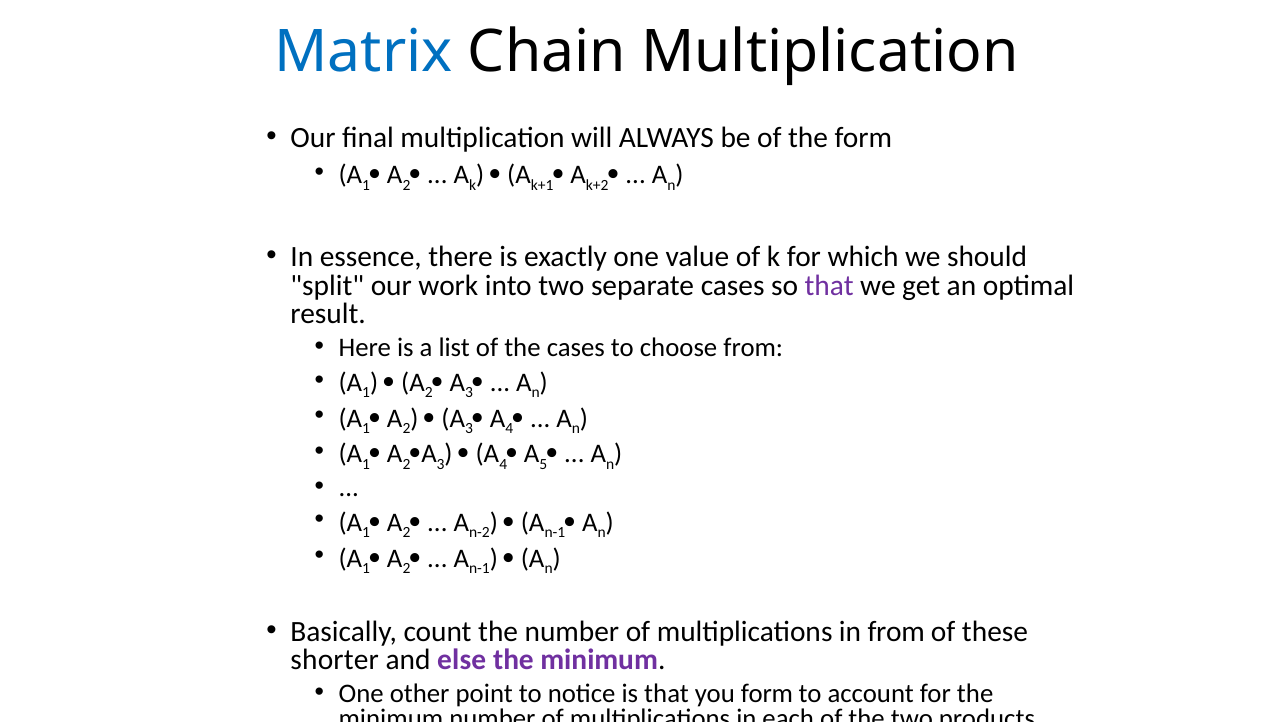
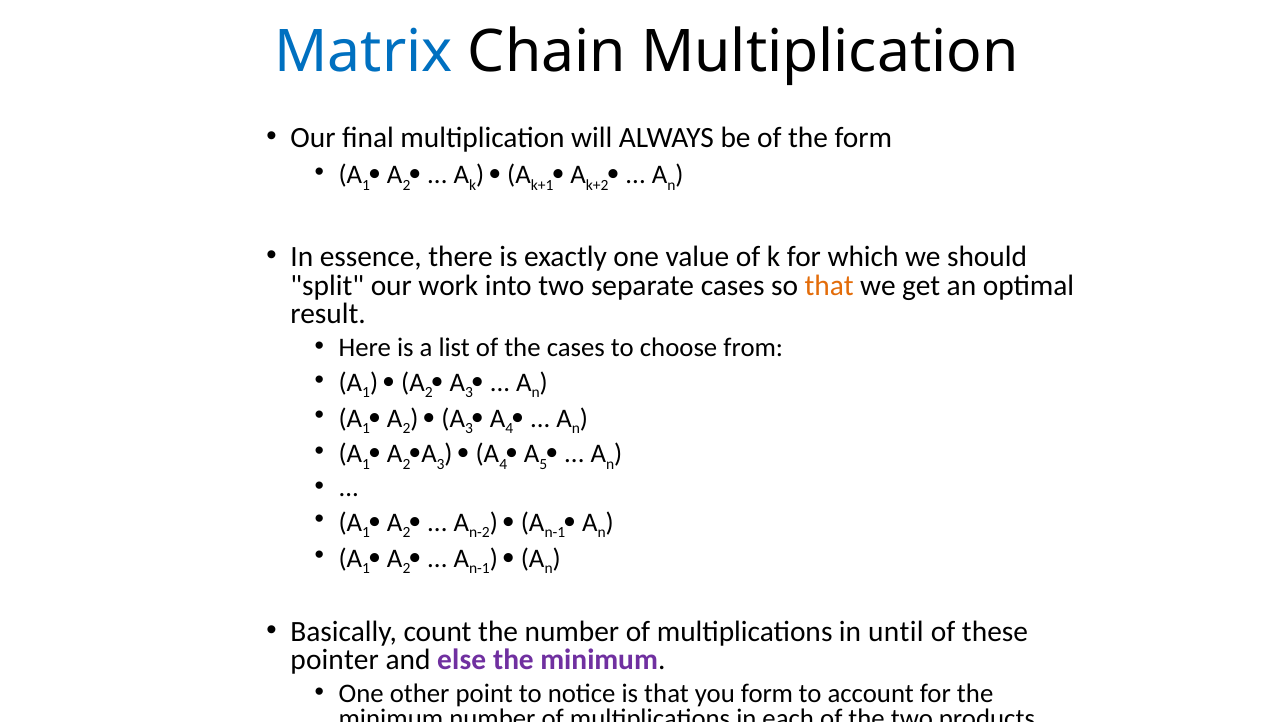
that at (829, 285) colour: purple -> orange
in from: from -> until
shorter: shorter -> pointer
